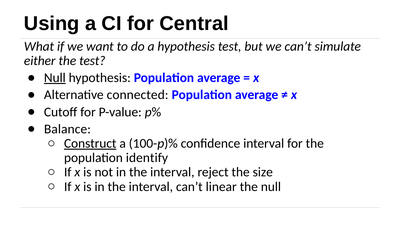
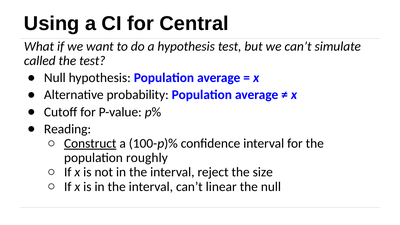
either: either -> called
Null at (55, 78) underline: present -> none
connected: connected -> probability
Balance: Balance -> Reading
identify: identify -> roughly
